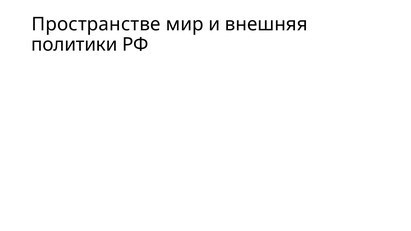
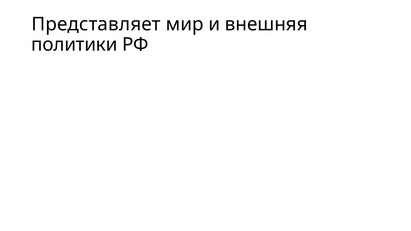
Пространстве: Пространстве -> Представляет
